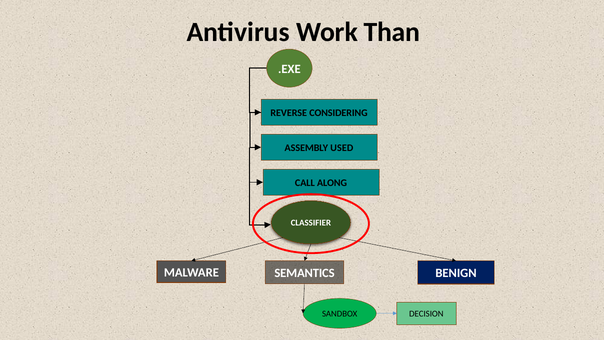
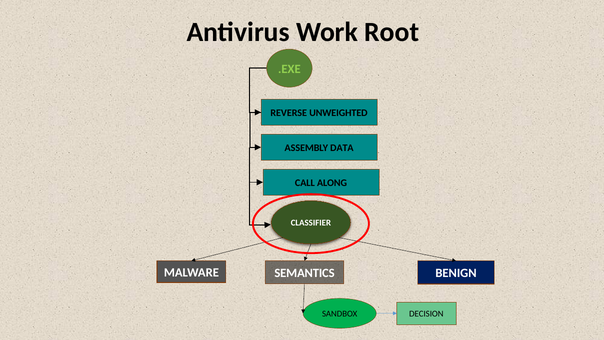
Than: Than -> Root
.EXE colour: white -> light green
CONSIDERING: CONSIDERING -> UNWEIGHTED
USED: USED -> DATA
